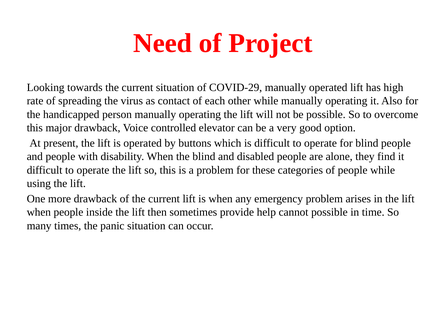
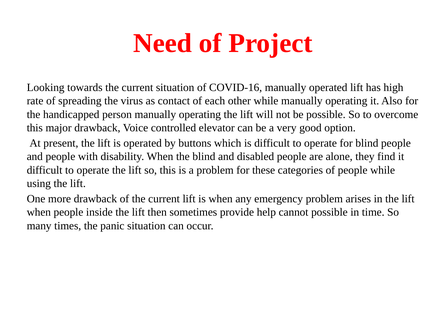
COVID-29: COVID-29 -> COVID-16
